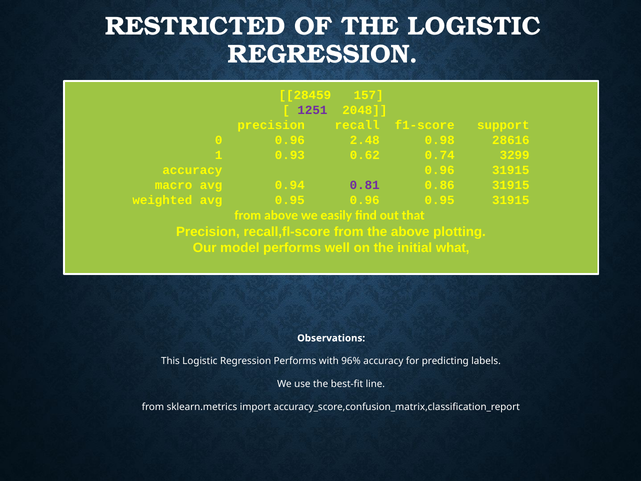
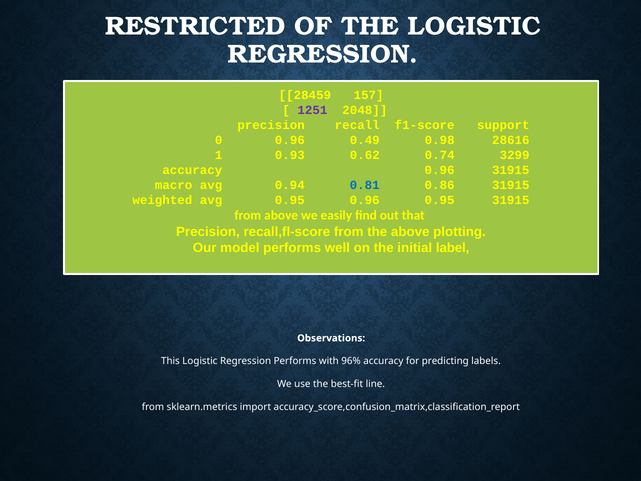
2.48: 2.48 -> 0.49
0.81 colour: purple -> blue
what: what -> label
